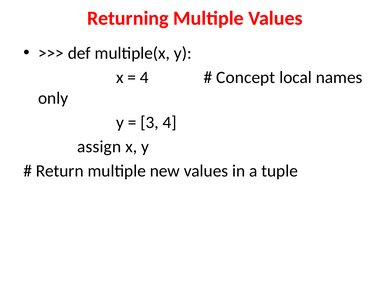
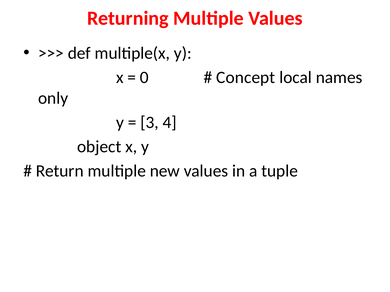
4 at (144, 77): 4 -> 0
assign: assign -> object
